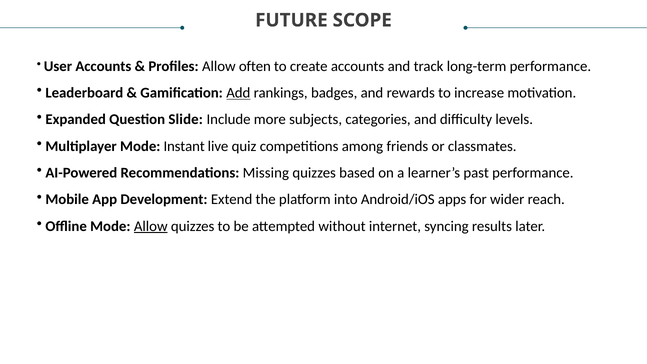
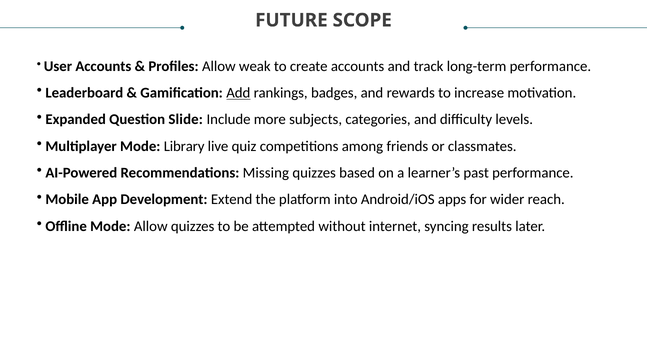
often: often -> weak
Instant: Instant -> Library
Allow at (151, 226) underline: present -> none
